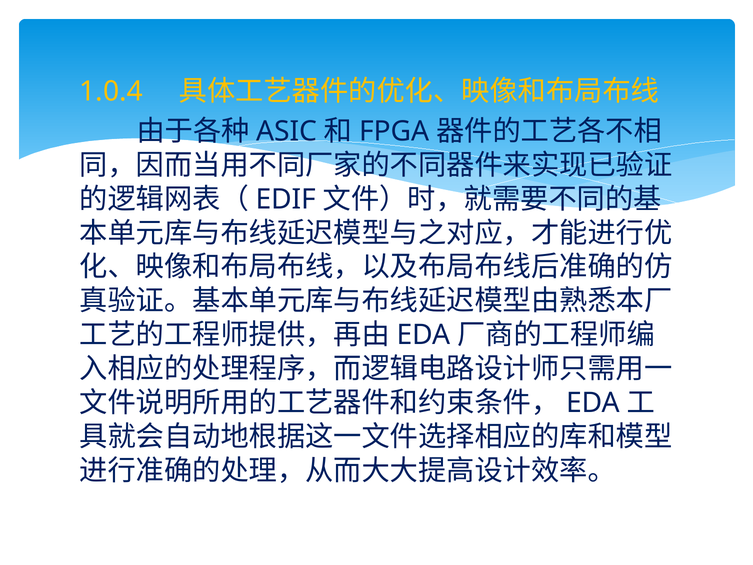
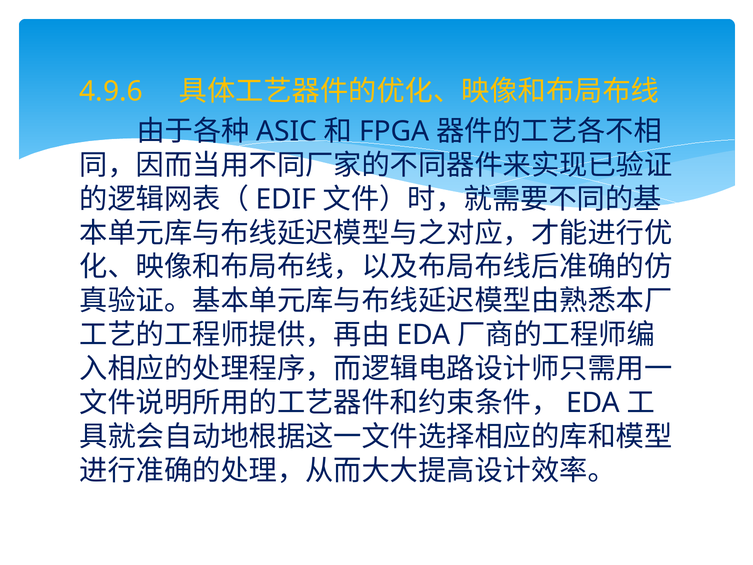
1.0.4: 1.0.4 -> 4.9.6
